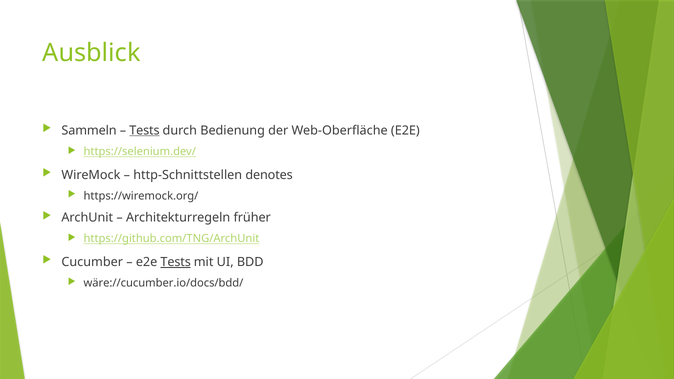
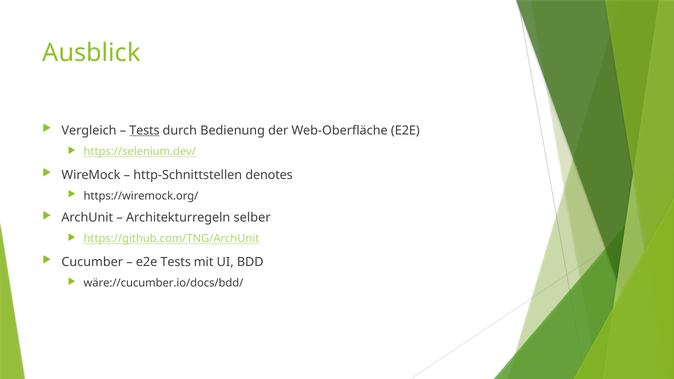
Sammeln: Sammeln -> Vergleich
früher: früher -> selber
Tests at (176, 262) underline: present -> none
